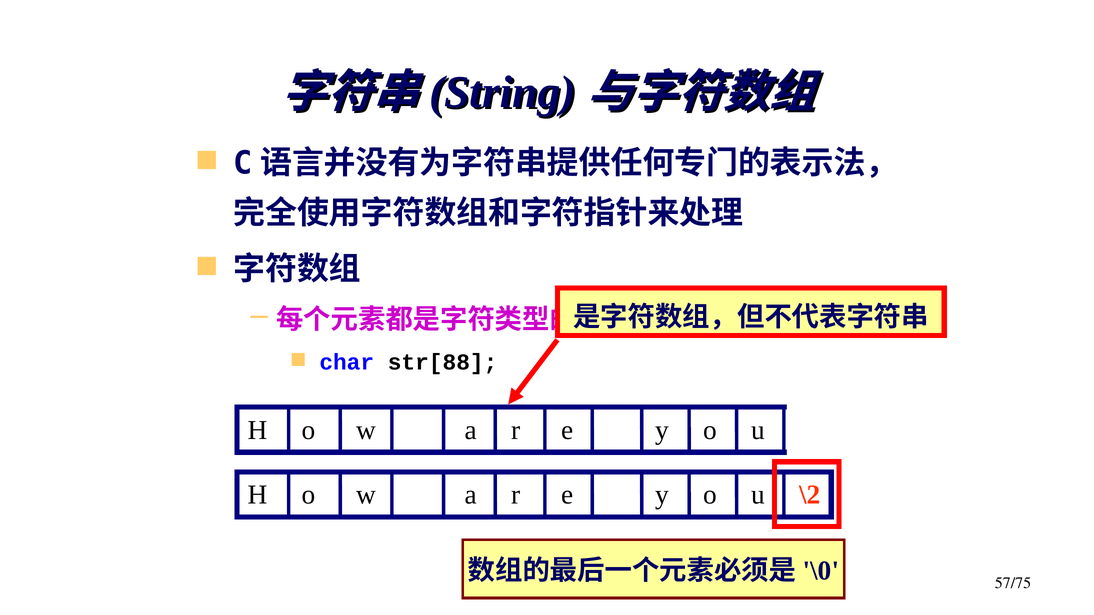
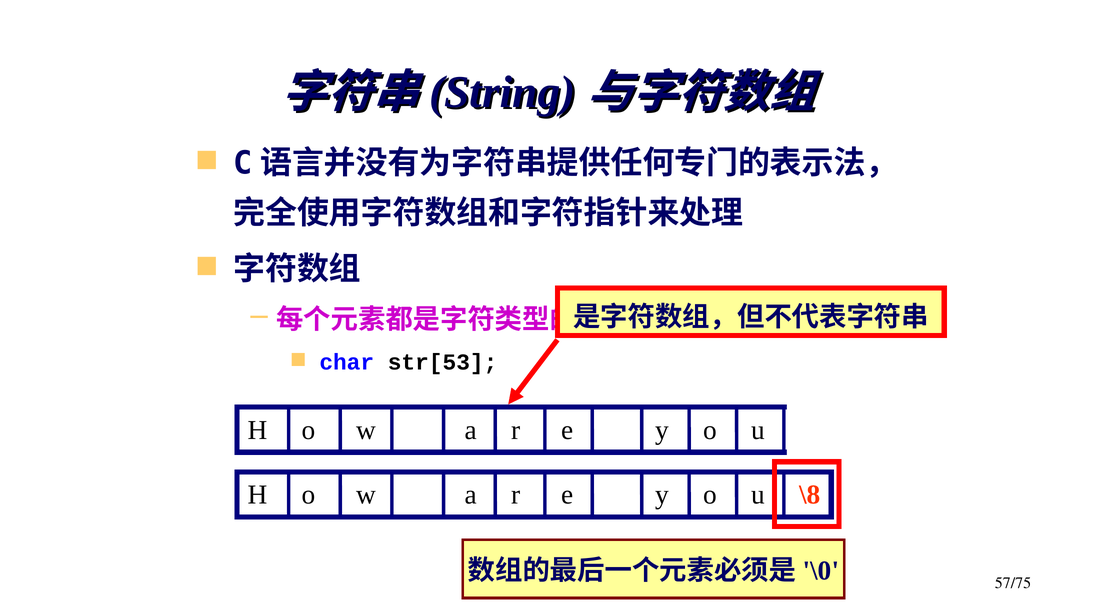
str[88: str[88 -> str[53
\2: \2 -> \8
